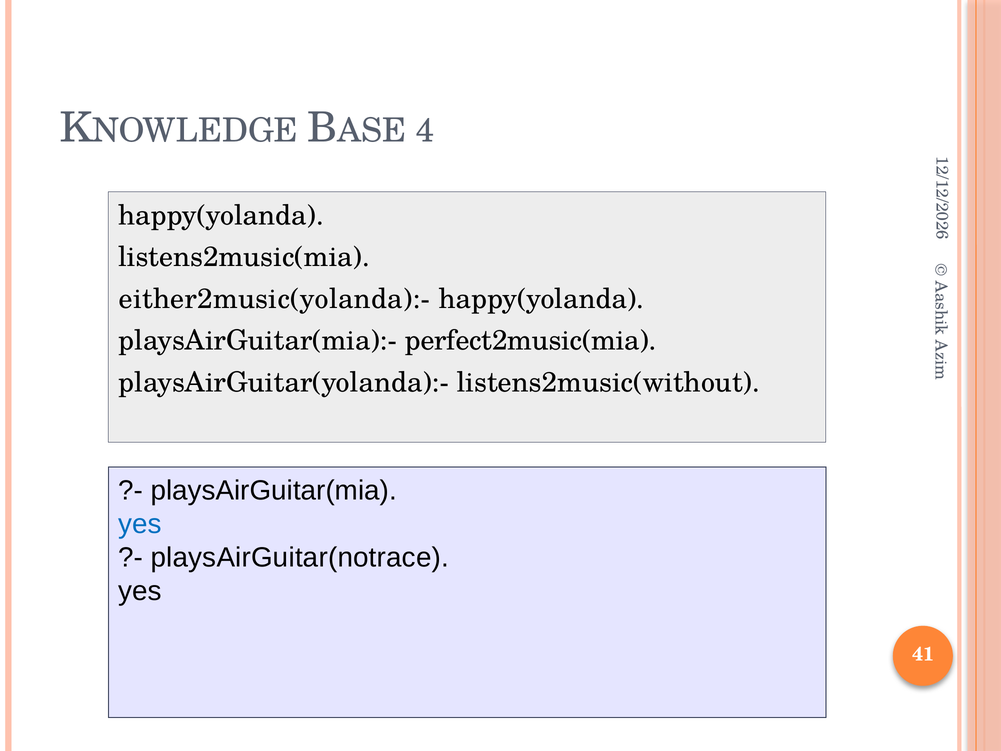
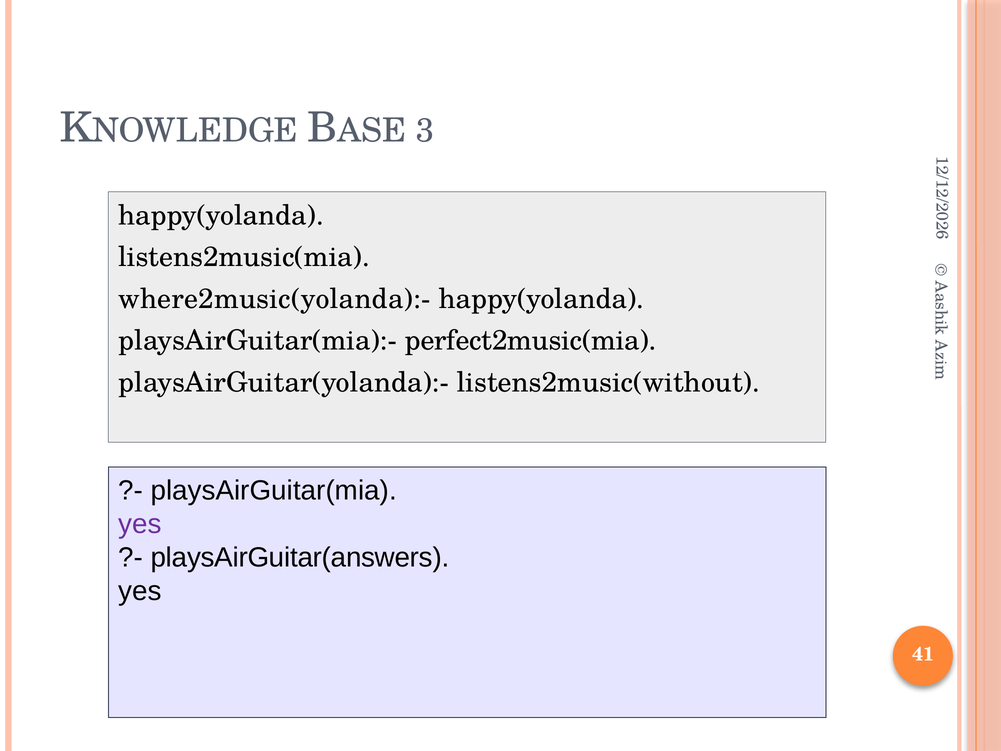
4: 4 -> 3
either2music(yolanda):-: either2music(yolanda):- -> where2music(yolanda):-
yes at (140, 524) colour: blue -> purple
playsAirGuitar(notrace: playsAirGuitar(notrace -> playsAirGuitar(answers
